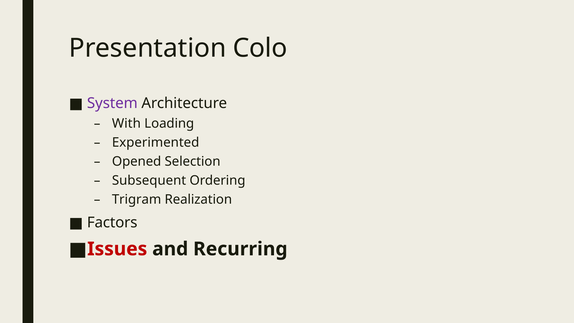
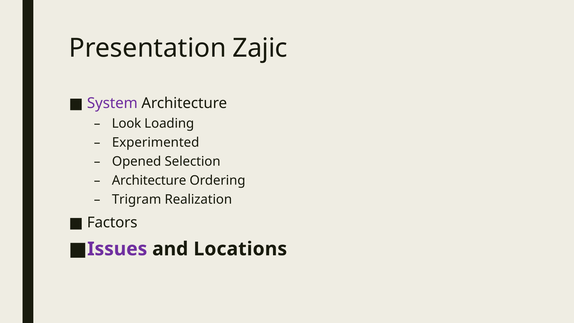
Colo: Colo -> Zajic
With: With -> Look
Subsequent at (149, 180): Subsequent -> Architecture
Issues colour: red -> purple
Recurring: Recurring -> Locations
